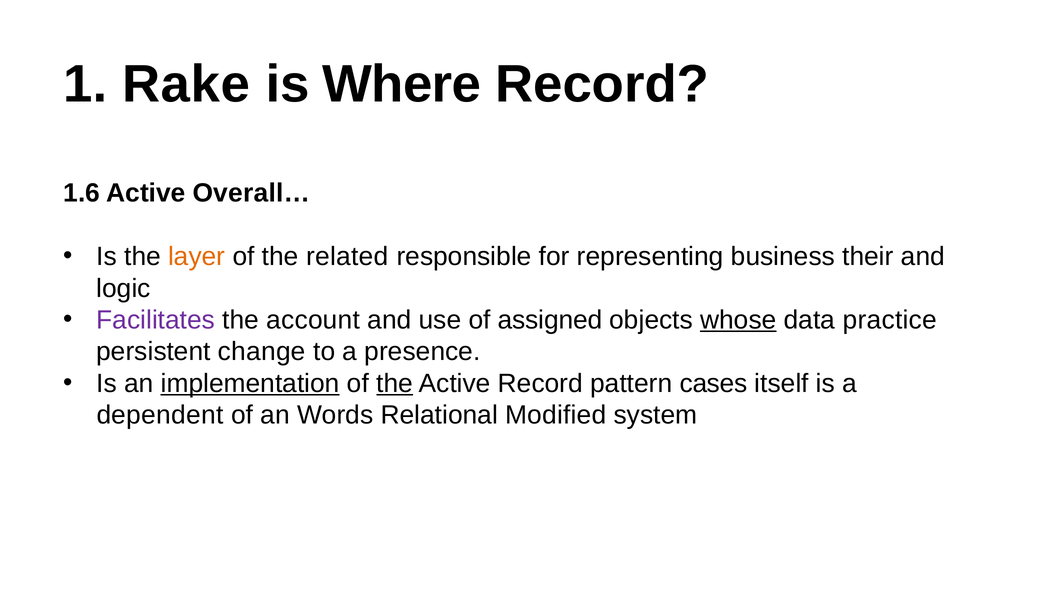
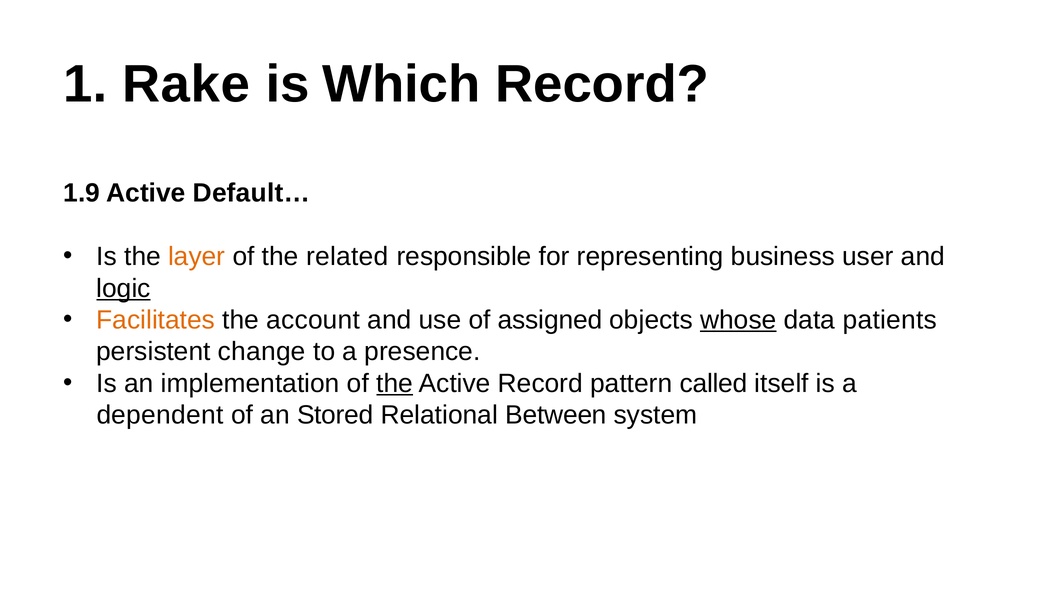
Where: Where -> Which
1.6: 1.6 -> 1.9
Overall…: Overall… -> Default…
their: their -> user
logic underline: none -> present
Facilitates colour: purple -> orange
practice: practice -> patients
implementation underline: present -> none
cases: cases -> called
Words: Words -> Stored
Modified: Modified -> Between
